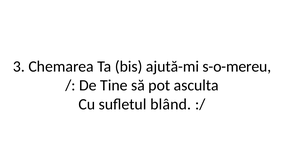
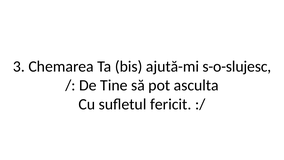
s-o-mereu: s-o-mereu -> s-o-slujesc
blând: blând -> fericit
